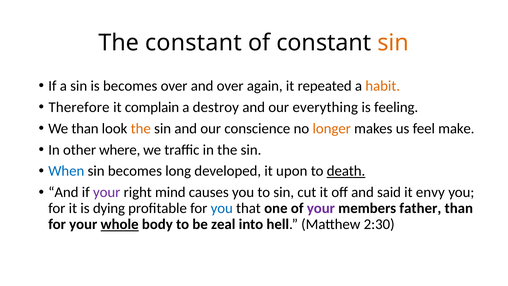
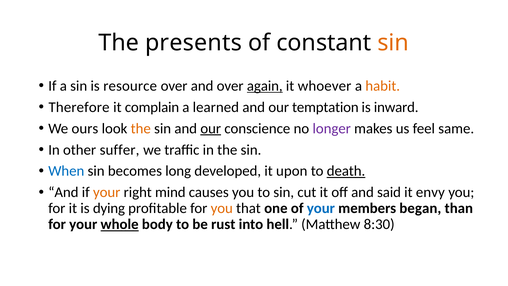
The constant: constant -> presents
is becomes: becomes -> resource
again underline: none -> present
repeated: repeated -> whoever
destroy: destroy -> learned
everything: everything -> temptation
feeling: feeling -> inward
We than: than -> ours
our at (211, 128) underline: none -> present
longer colour: orange -> purple
make: make -> same
where: where -> suffer
your at (107, 192) colour: purple -> orange
you at (222, 208) colour: blue -> orange
your at (321, 208) colour: purple -> blue
father: father -> began
zeal: zeal -> rust
2:30: 2:30 -> 8:30
